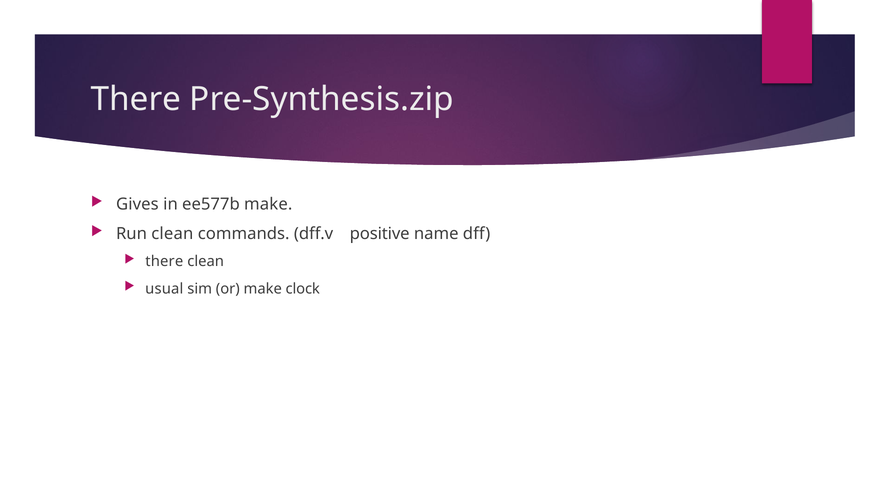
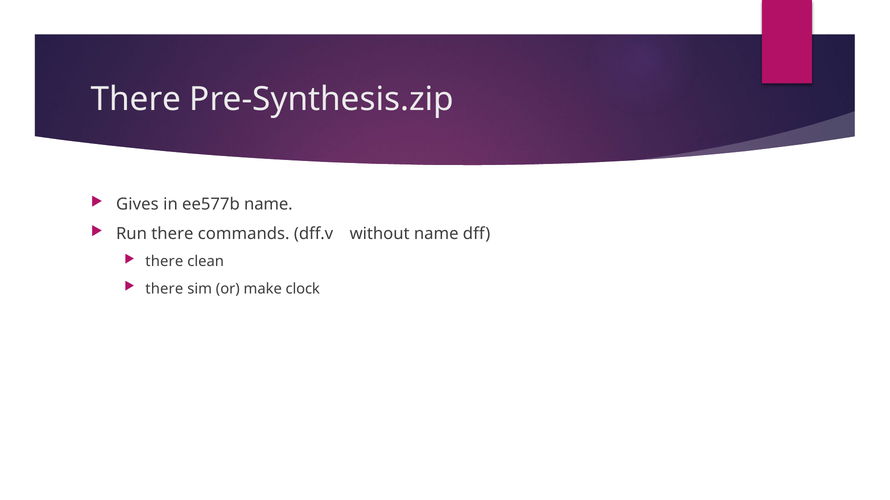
ee577b make: make -> name
Run clean: clean -> there
positive: positive -> without
usual at (164, 289): usual -> there
